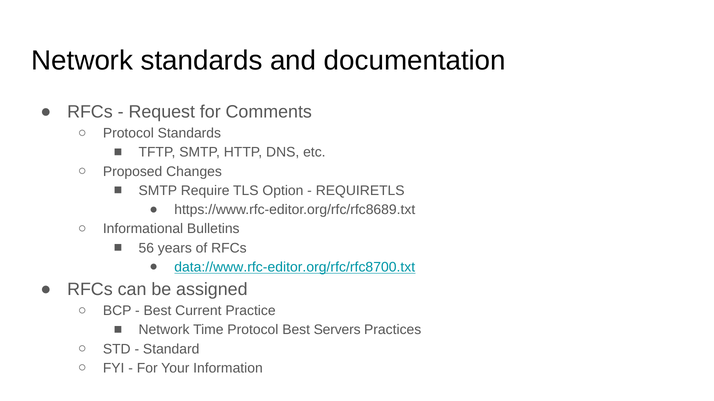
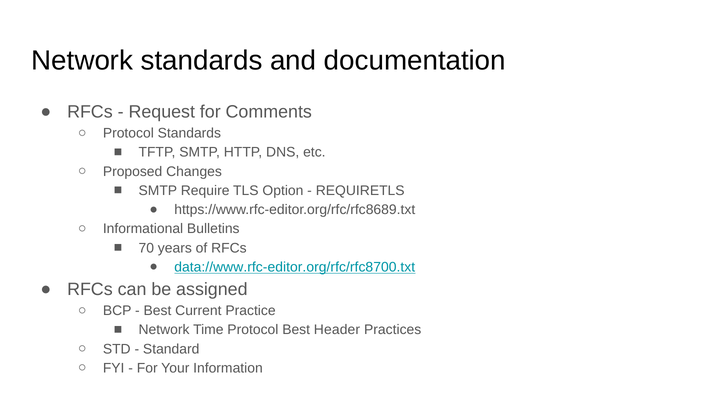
56: 56 -> 70
Servers: Servers -> Header
